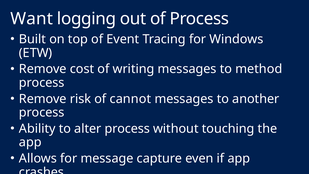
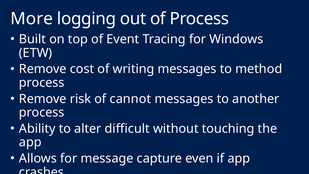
Want: Want -> More
alter process: process -> difficult
